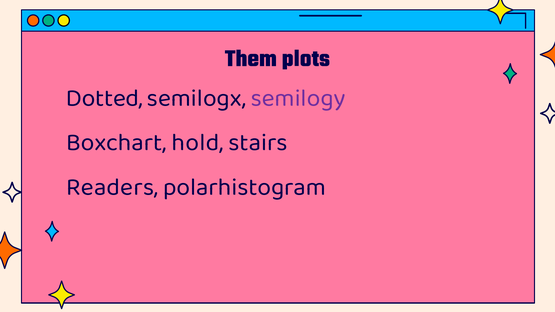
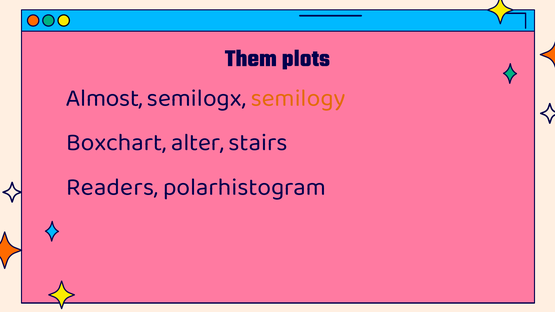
Dotted: Dotted -> Almost
semilogy colour: purple -> orange
hold: hold -> alter
